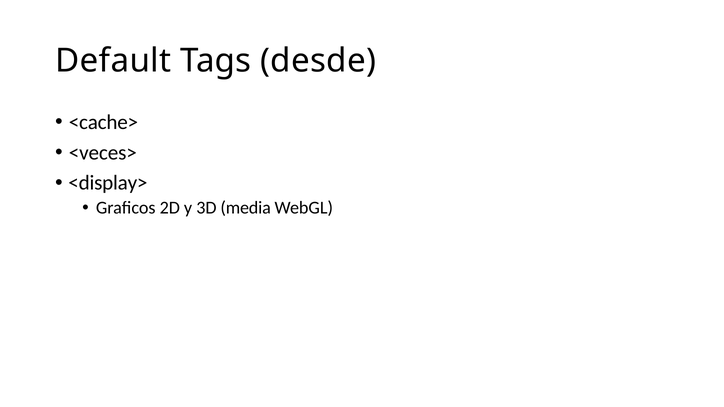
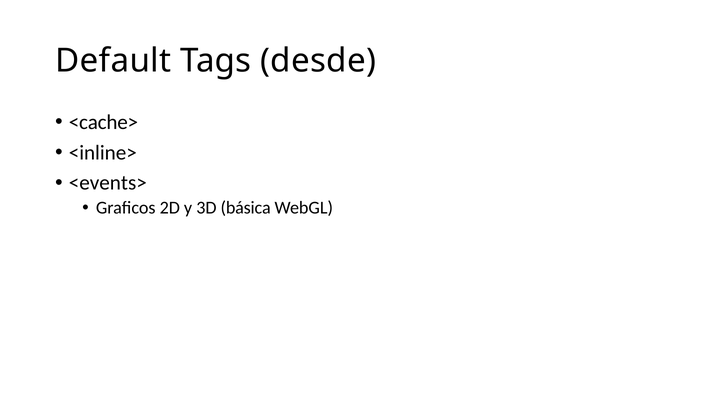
<veces>: <veces> -> <inline>
<display>: <display> -> <events>
media: media -> básica
